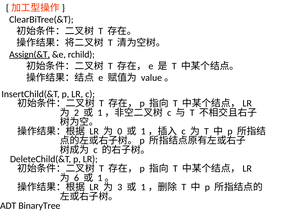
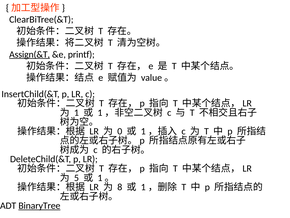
rchild: rchild -> printf
2: 2 -> 1
6: 6 -> 5
3: 3 -> 8
BinaryTree underline: none -> present
